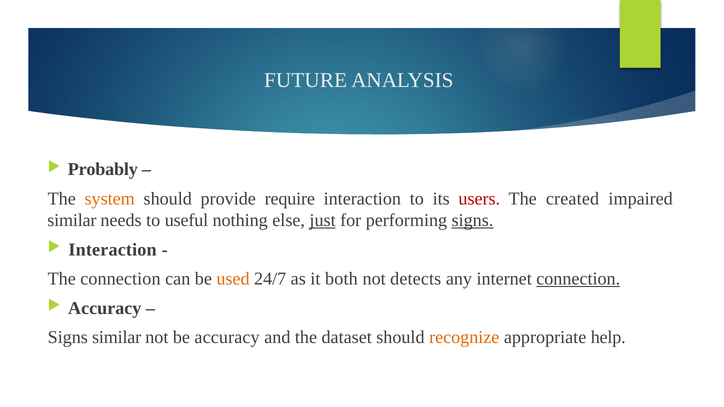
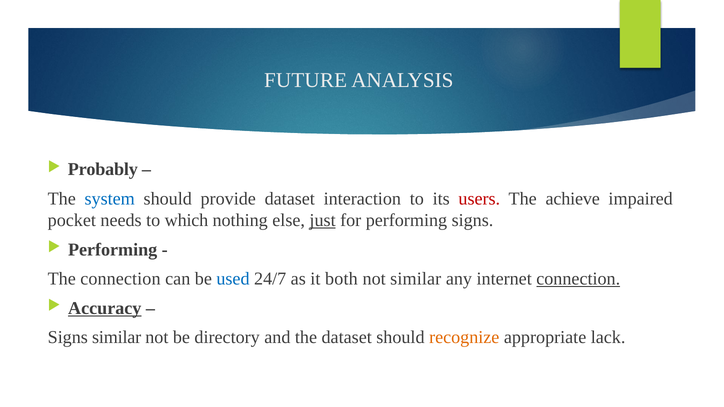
system colour: orange -> blue
provide require: require -> dataset
created: created -> achieve
similar at (72, 220): similar -> pocket
useful: useful -> which
signs at (472, 220) underline: present -> none
Interaction at (113, 250): Interaction -> Performing
used colour: orange -> blue
not detects: detects -> similar
Accuracy at (105, 308) underline: none -> present
be accuracy: accuracy -> directory
help: help -> lack
